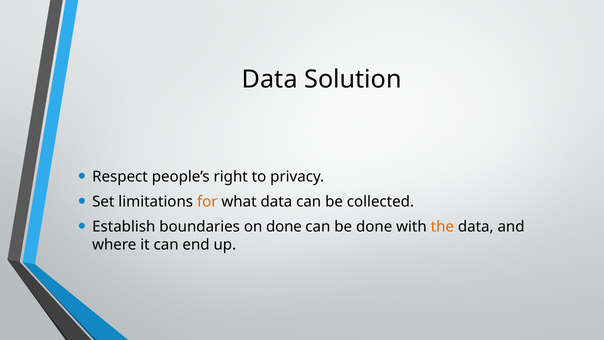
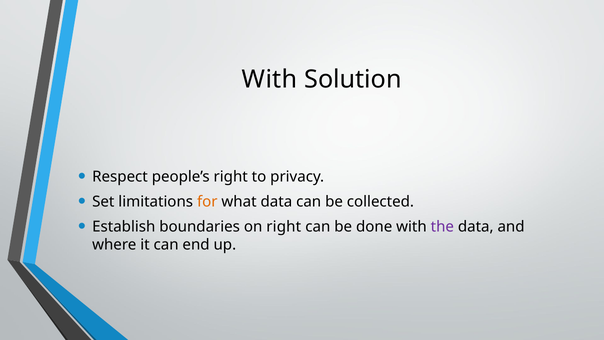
Data at (270, 79): Data -> With
on done: done -> right
the colour: orange -> purple
